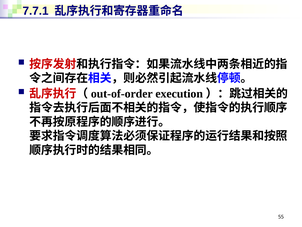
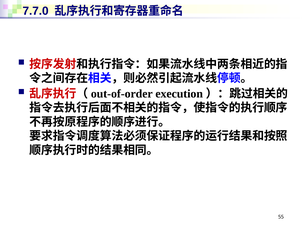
7.7.1: 7.7.1 -> 7.7.0
